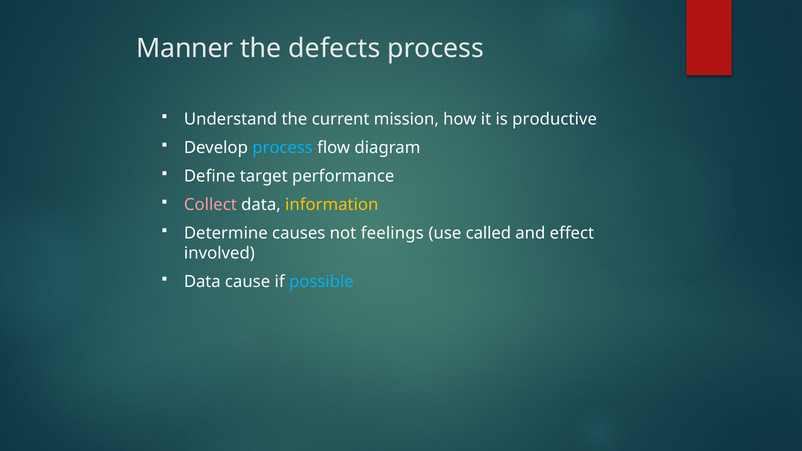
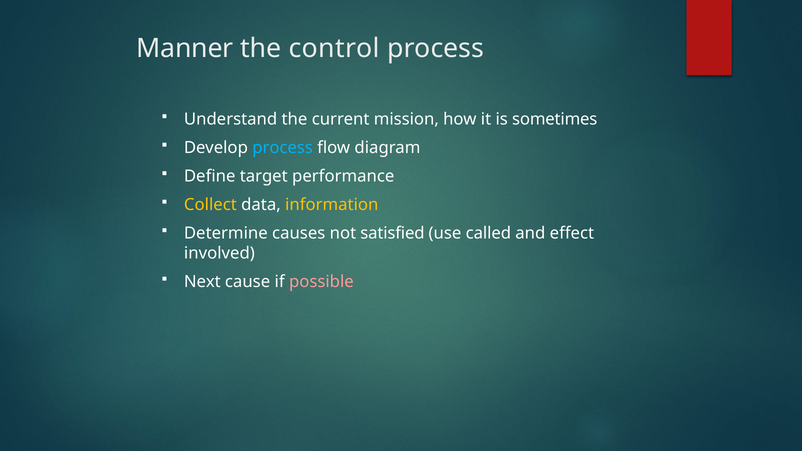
defects: defects -> control
productive: productive -> sometimes
Collect colour: pink -> yellow
feelings: feelings -> satisfied
Data at (202, 282): Data -> Next
possible colour: light blue -> pink
